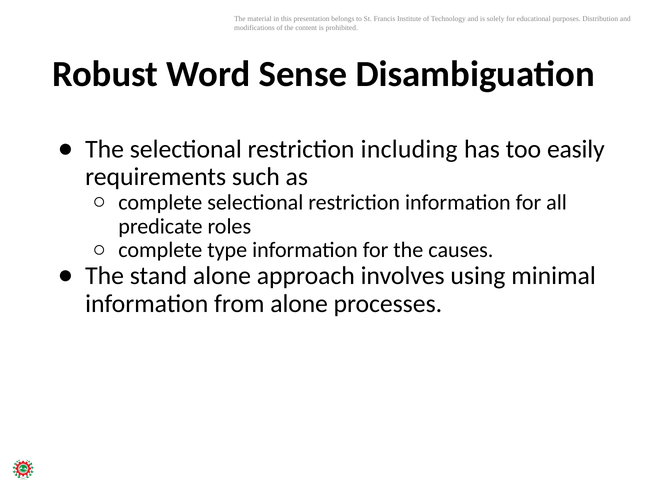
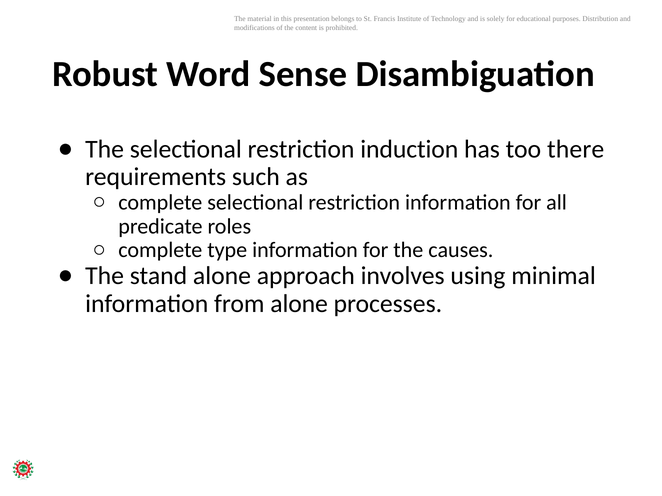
including: including -> induction
easily: easily -> there
